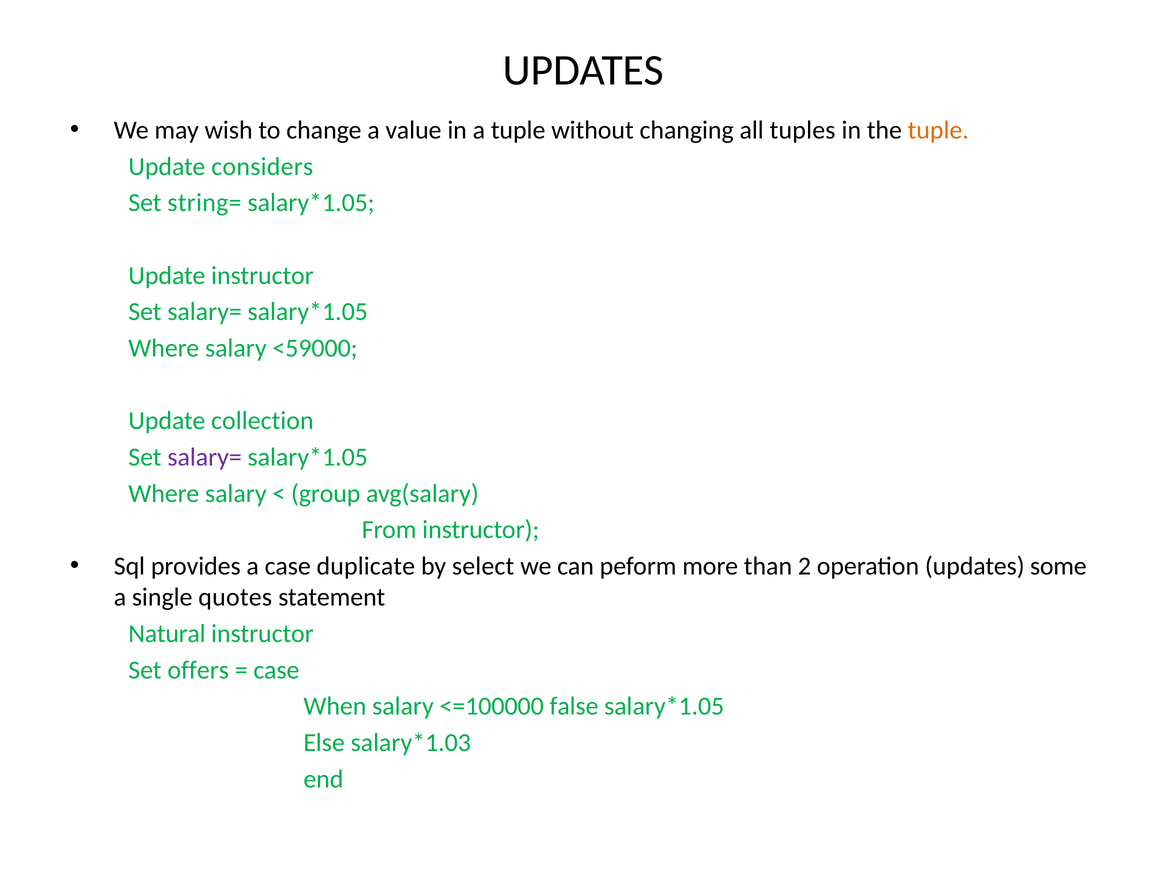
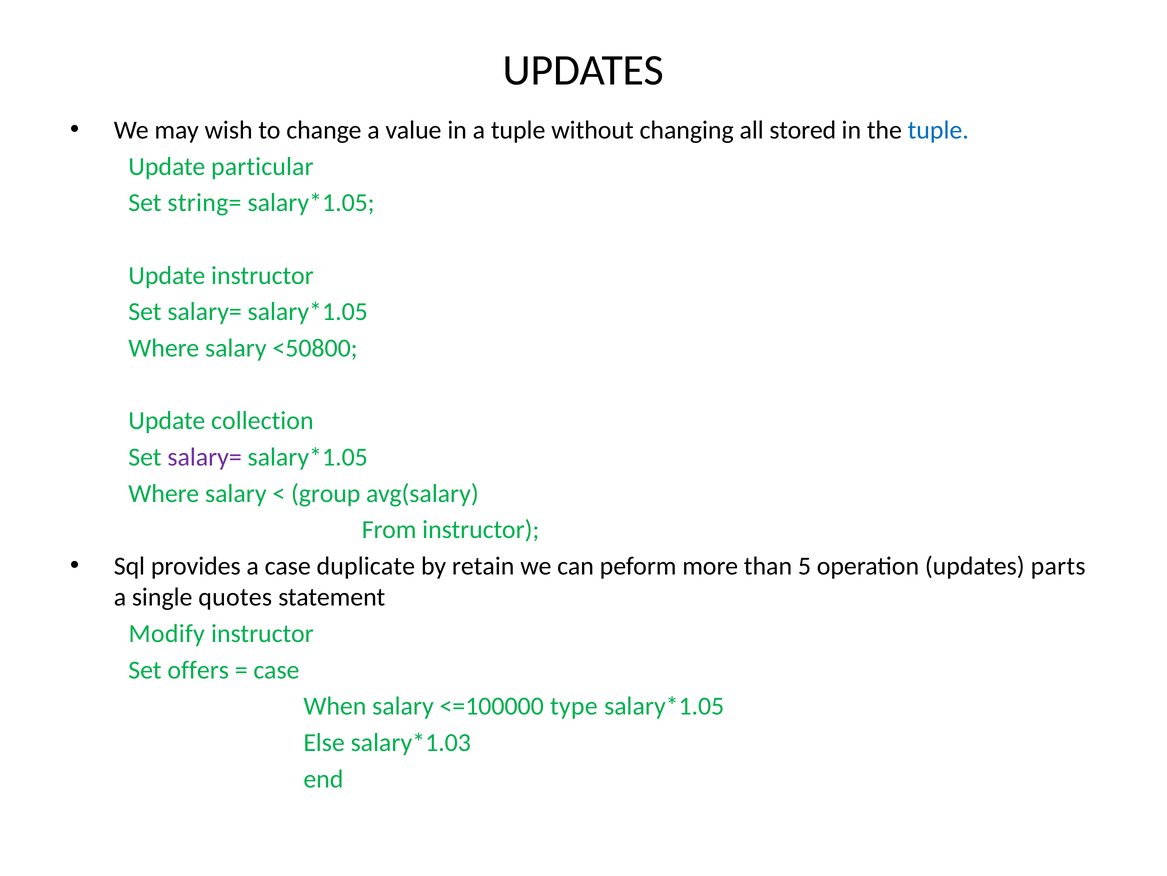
tuples: tuples -> stored
tuple at (938, 130) colour: orange -> blue
considers: considers -> particular
<59000: <59000 -> <50800
select: select -> retain
2: 2 -> 5
some: some -> parts
Natural: Natural -> Modify
false: false -> type
